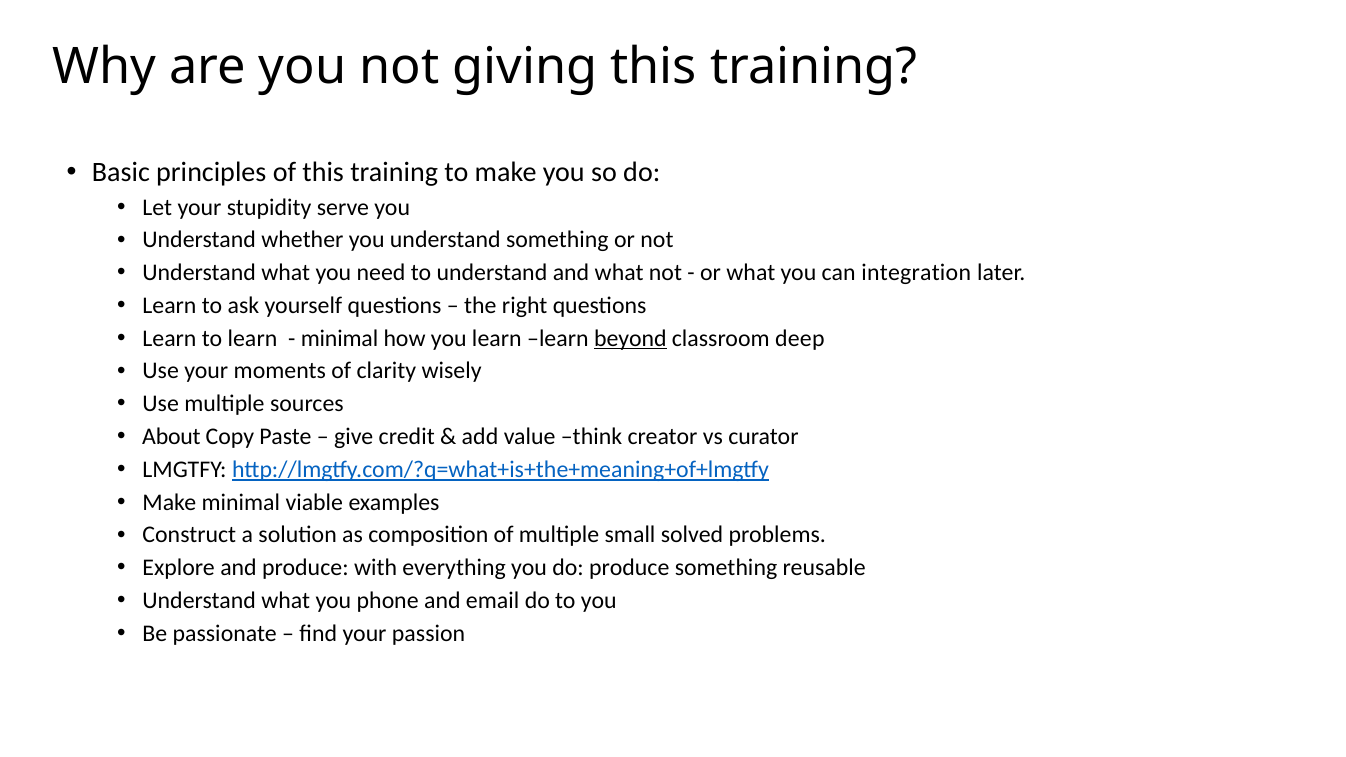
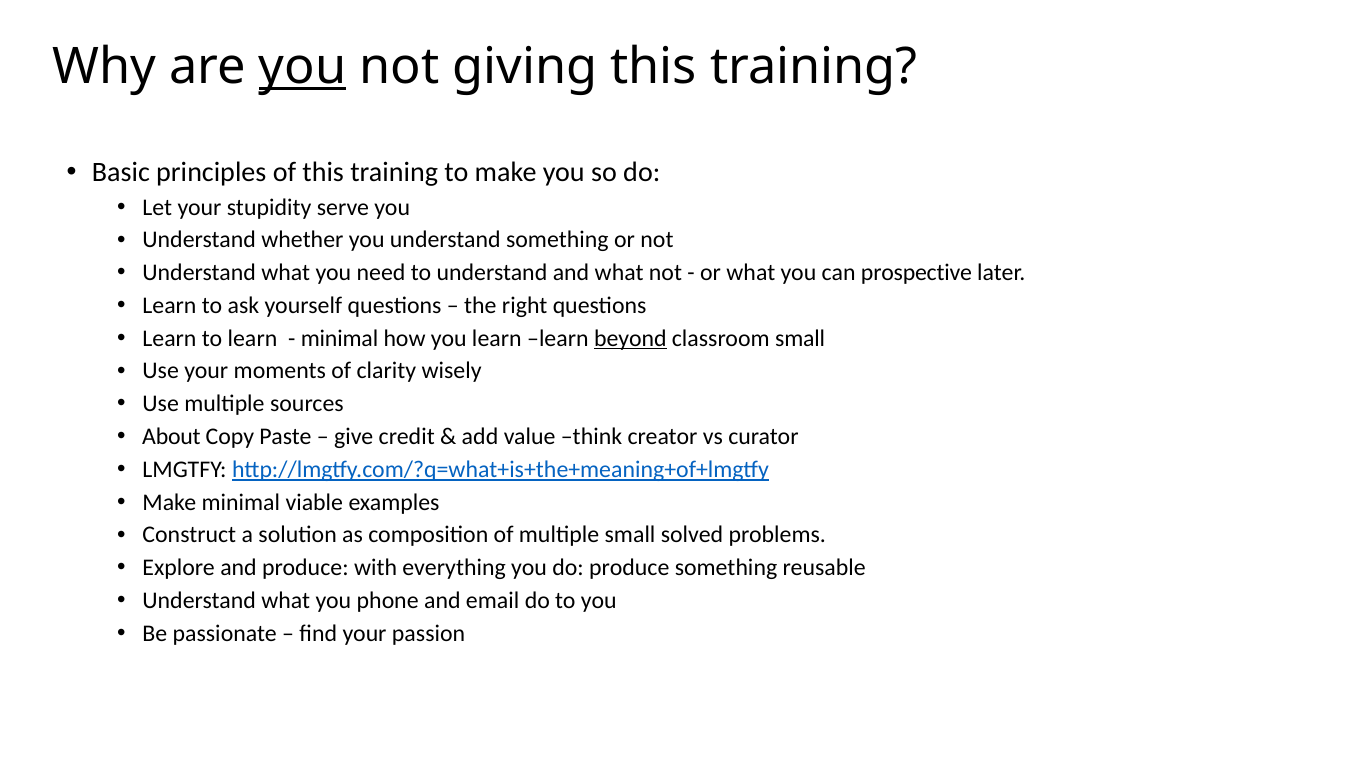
you at (303, 67) underline: none -> present
integration: integration -> prospective
classroom deep: deep -> small
